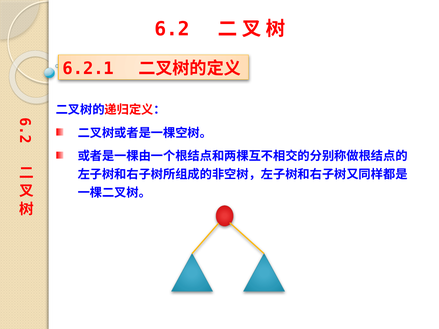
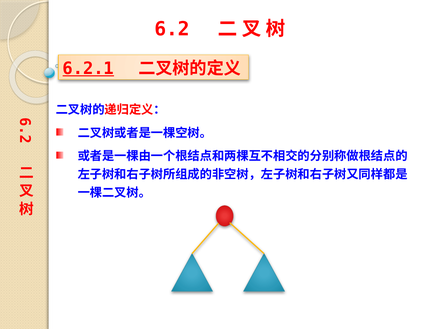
6.2.1 underline: none -> present
